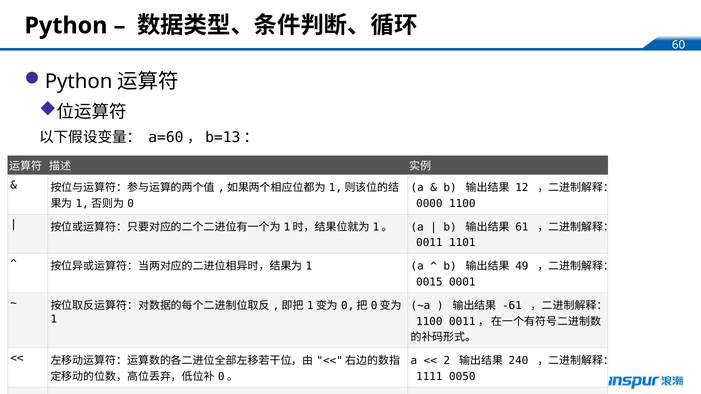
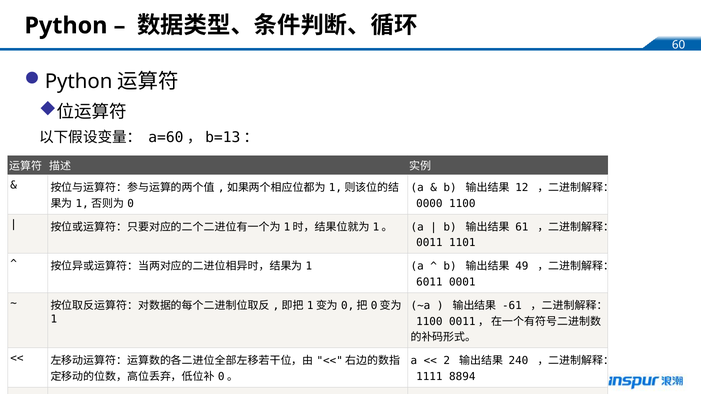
0015: 0015 -> 6011
0050: 0050 -> 8894
